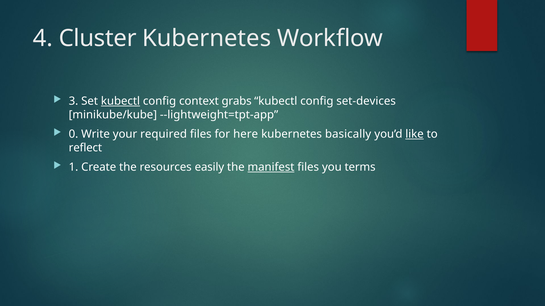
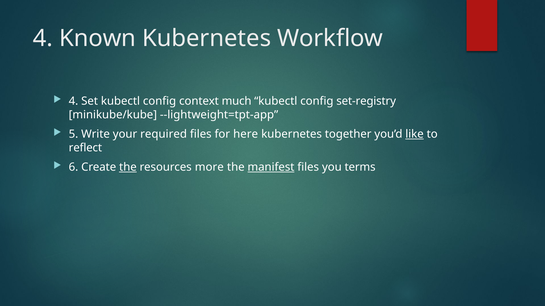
Cluster: Cluster -> Known
3 at (74, 101): 3 -> 4
kubectl at (120, 101) underline: present -> none
grabs: grabs -> much
set-devices: set-devices -> set-registry
0: 0 -> 5
basically: basically -> together
1: 1 -> 6
the at (128, 167) underline: none -> present
easily: easily -> more
